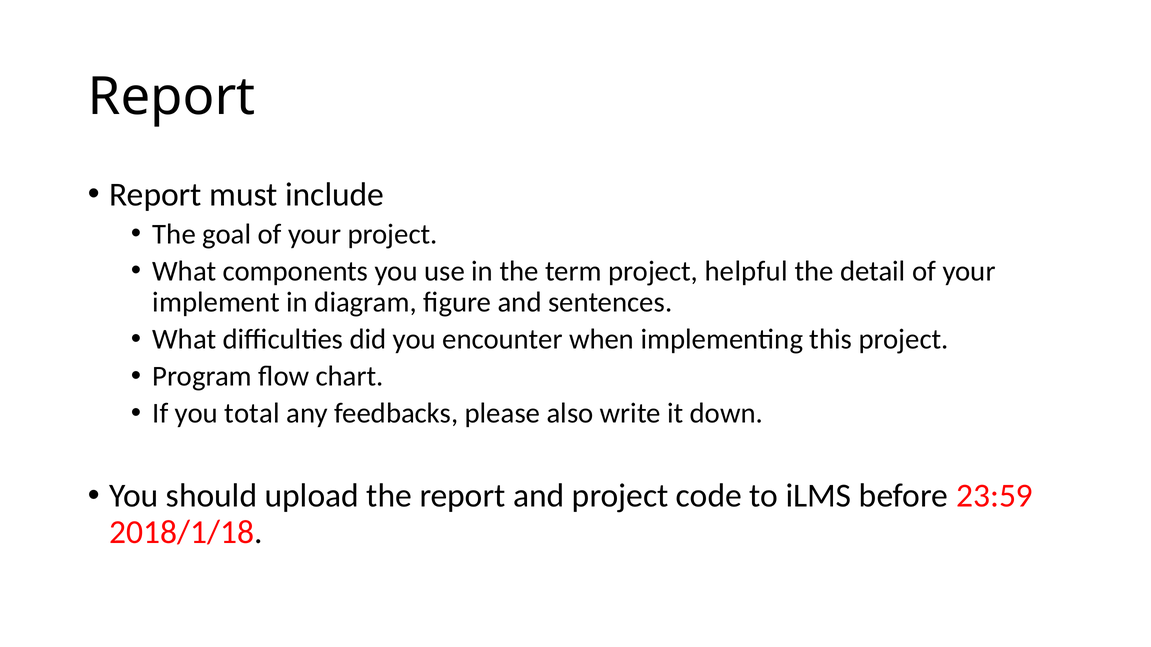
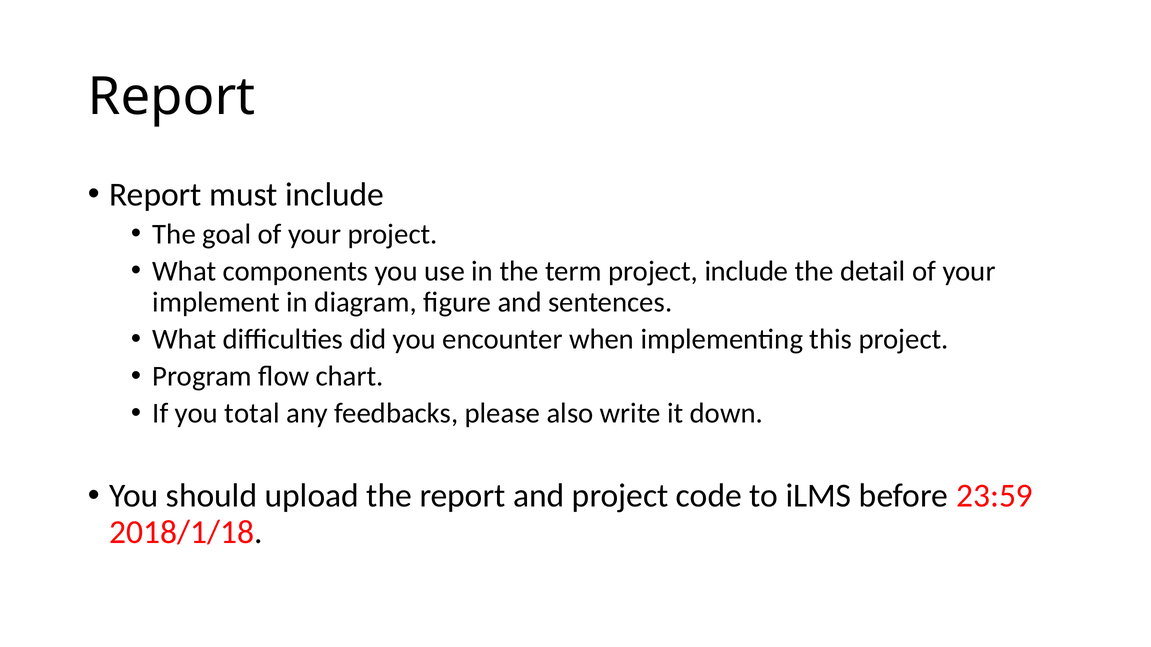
project helpful: helpful -> include
